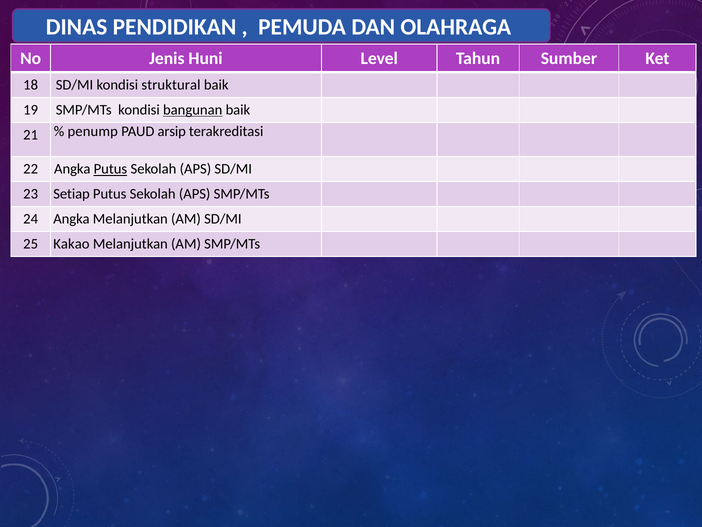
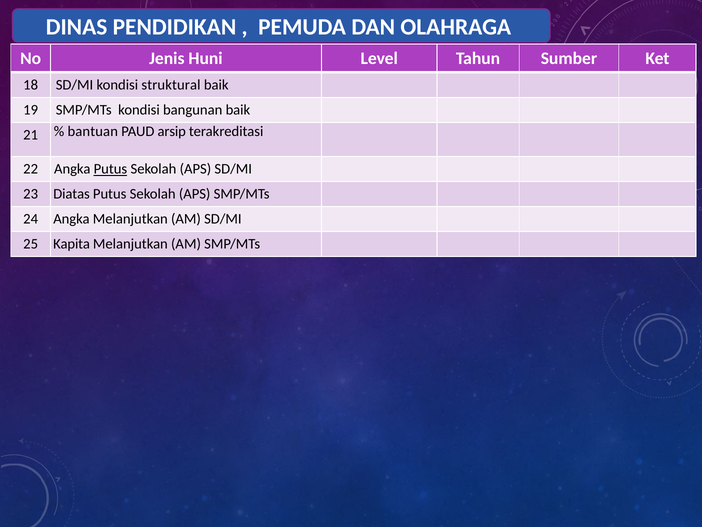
bangunan underline: present -> none
penump: penump -> bantuan
Setiap: Setiap -> Diatas
Kakao: Kakao -> Kapita
